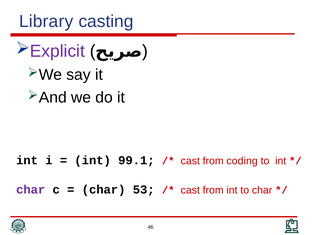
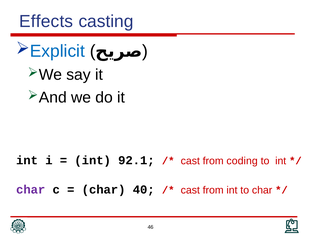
Library: Library -> Effects
Explicit colour: purple -> blue
99.1: 99.1 -> 92.1
53: 53 -> 40
